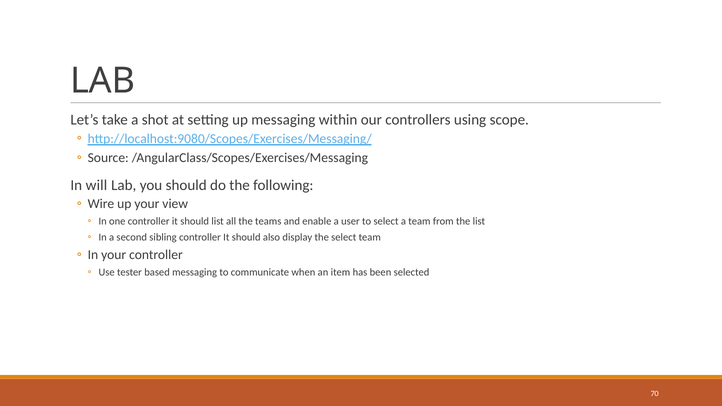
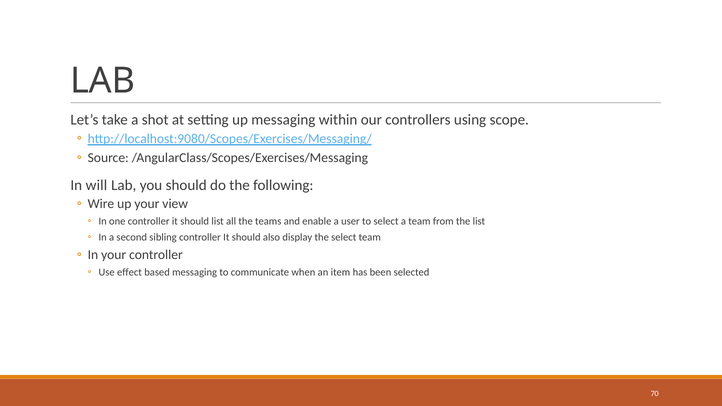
tester: tester -> effect
